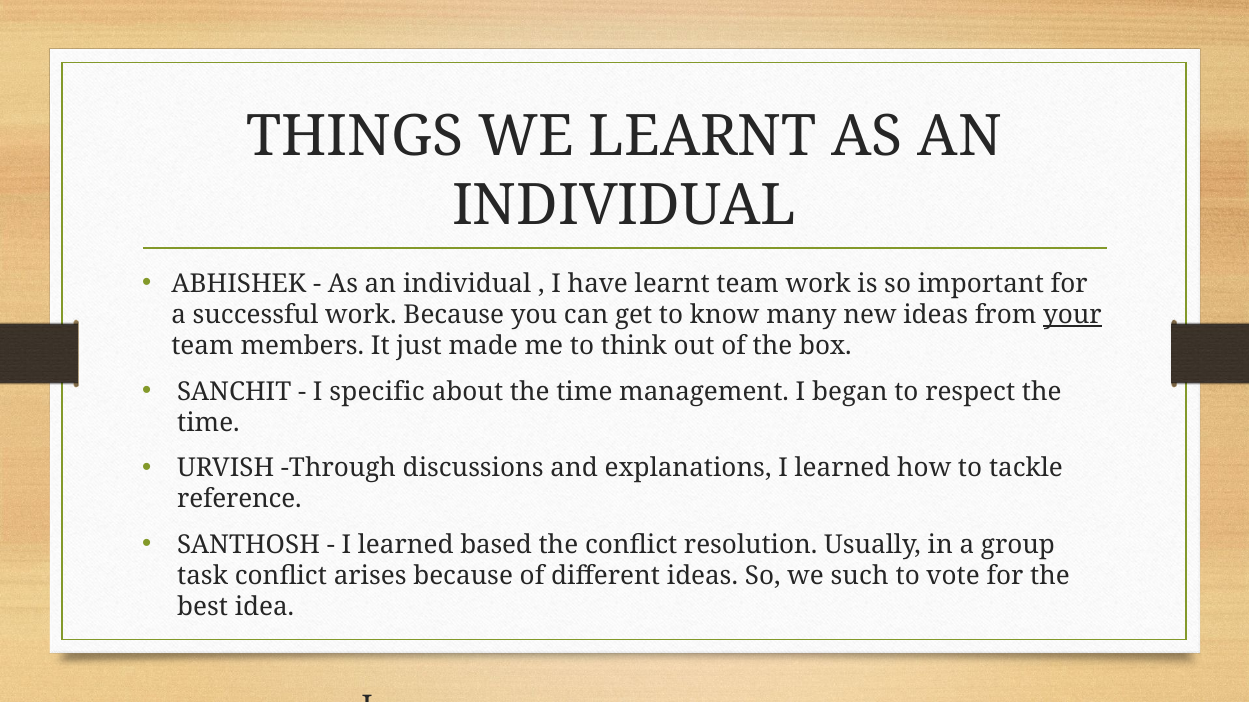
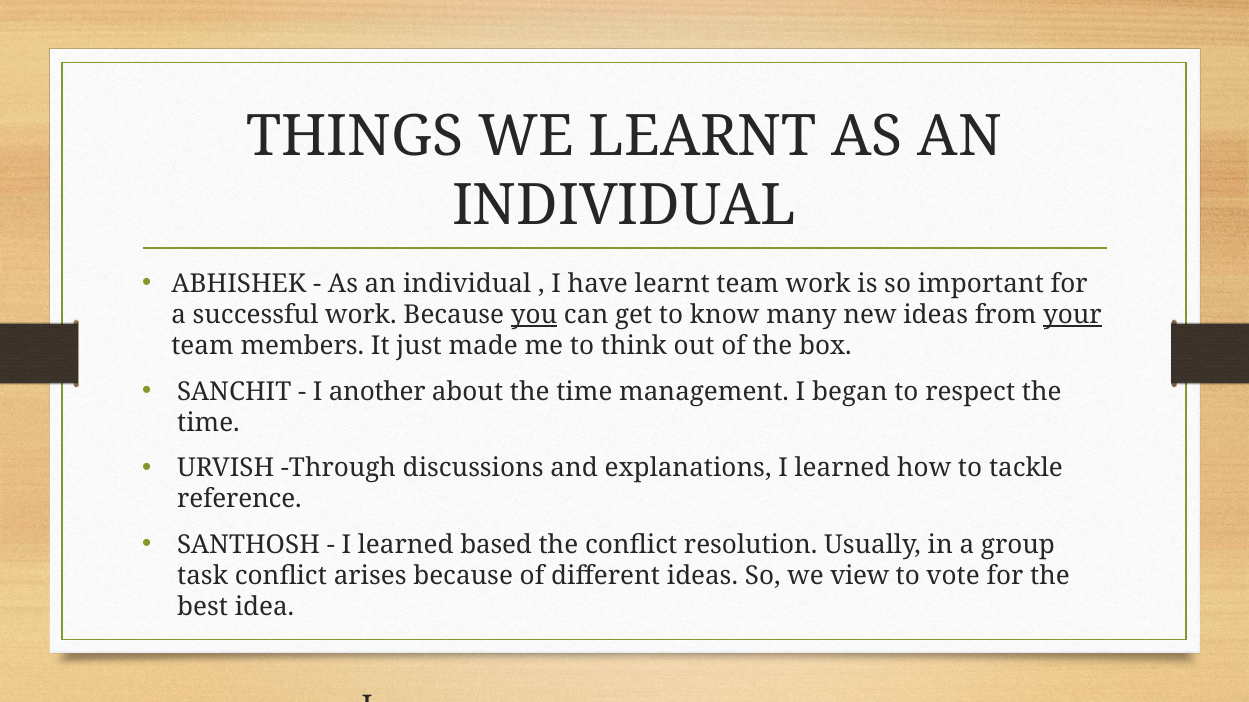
you underline: none -> present
specific: specific -> another
such: such -> view
